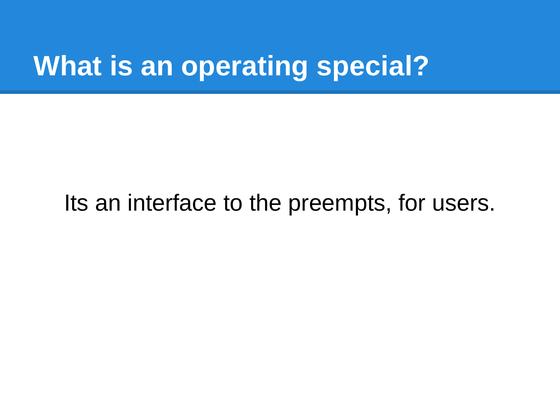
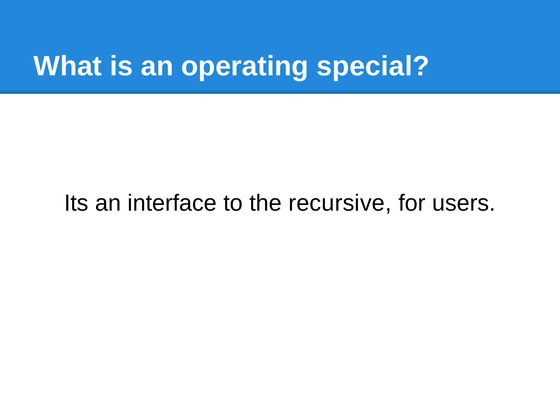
preempts: preempts -> recursive
